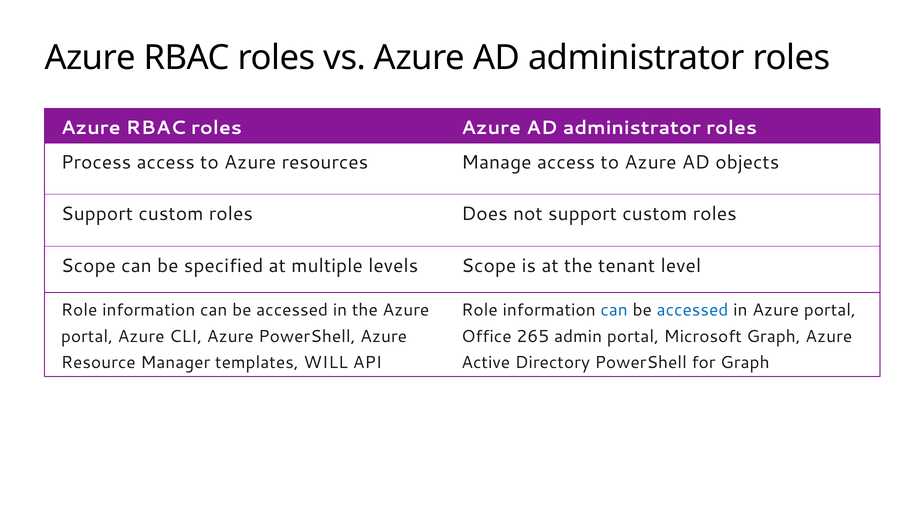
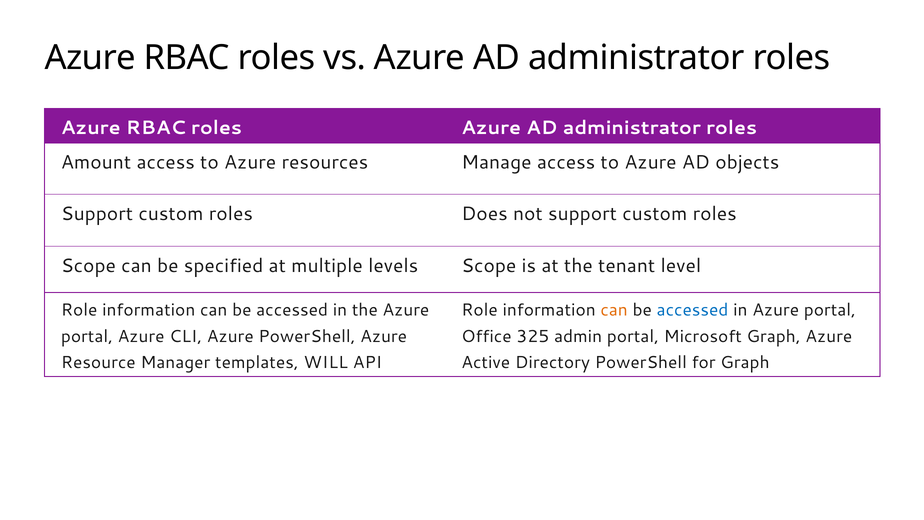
Process: Process -> Amount
can at (614, 310) colour: blue -> orange
265: 265 -> 325
